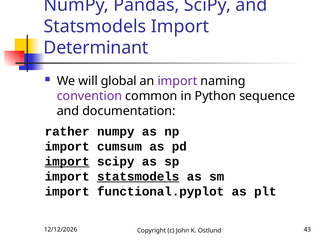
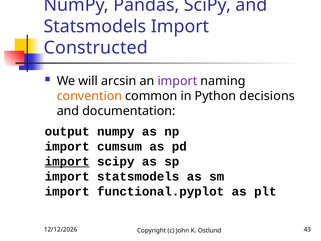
Determinant: Determinant -> Constructed
global: global -> arcsin
convention colour: purple -> orange
sequence: sequence -> decisions
rather: rather -> output
statsmodels at (138, 176) underline: present -> none
